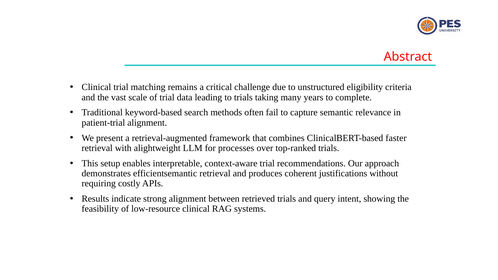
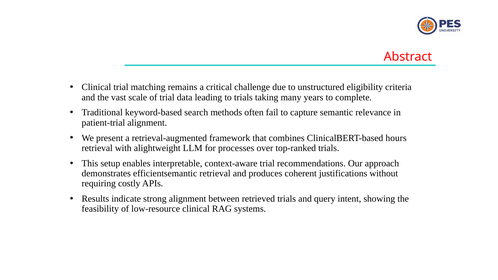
faster: faster -> hours
